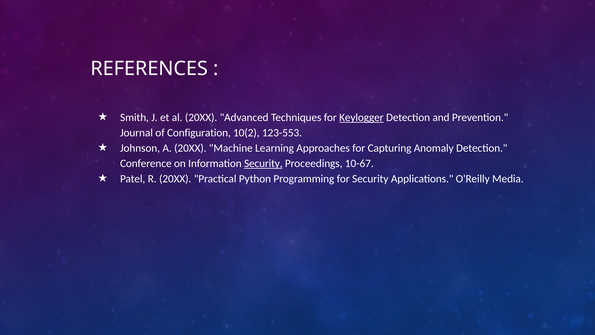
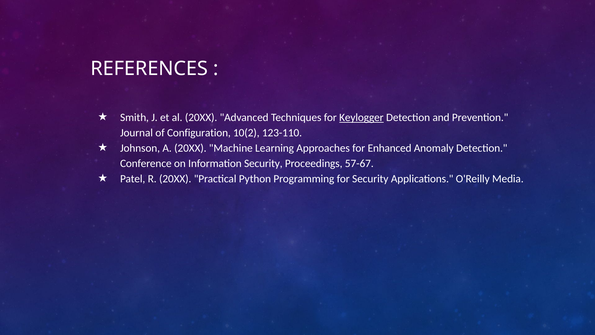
123-553: 123-553 -> 123-110
Capturing: Capturing -> Enhanced
Security at (263, 163) underline: present -> none
10-67: 10-67 -> 57-67
